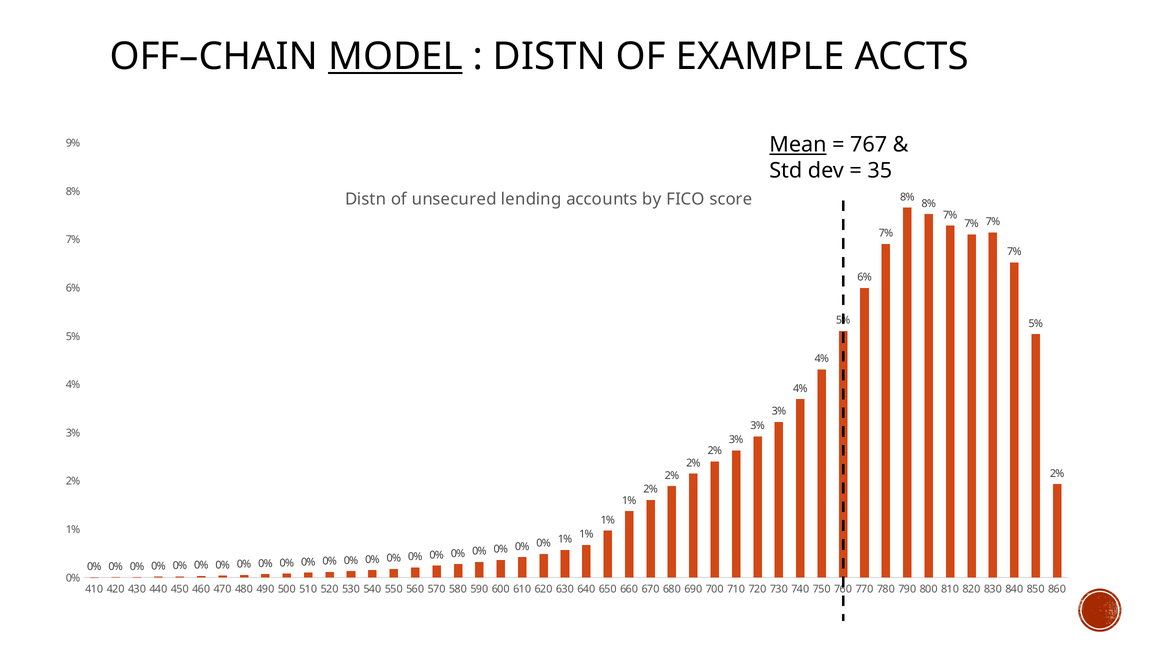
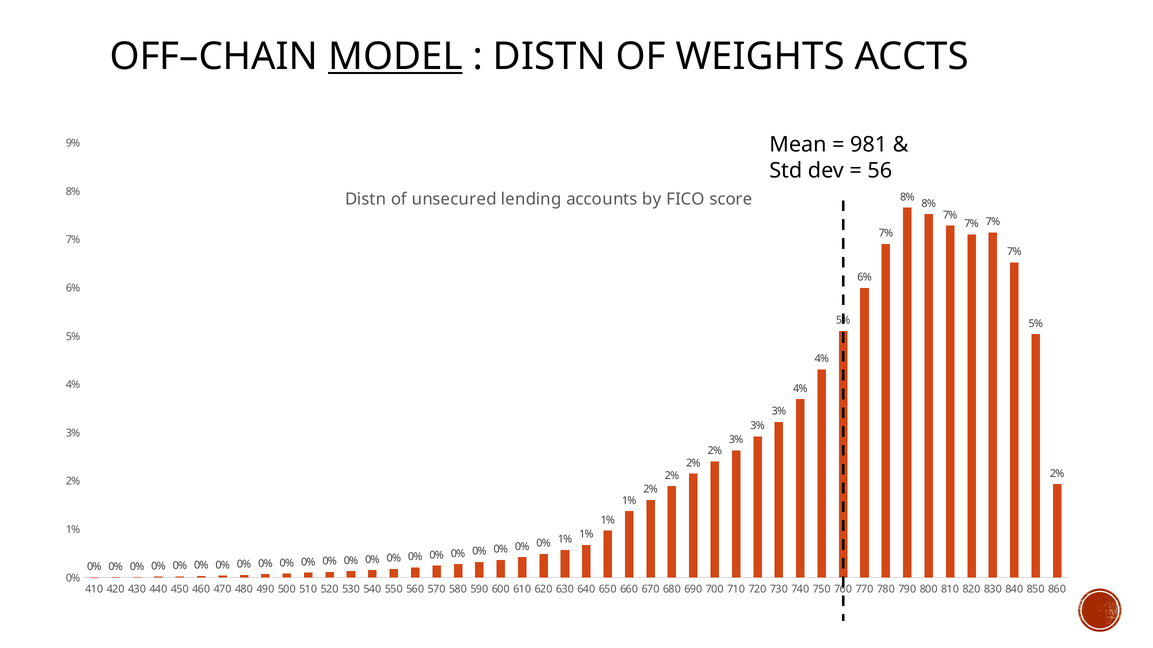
EXAMPLE: EXAMPLE -> WEIGHTS
Mean underline: present -> none
767: 767 -> 981
35: 35 -> 56
